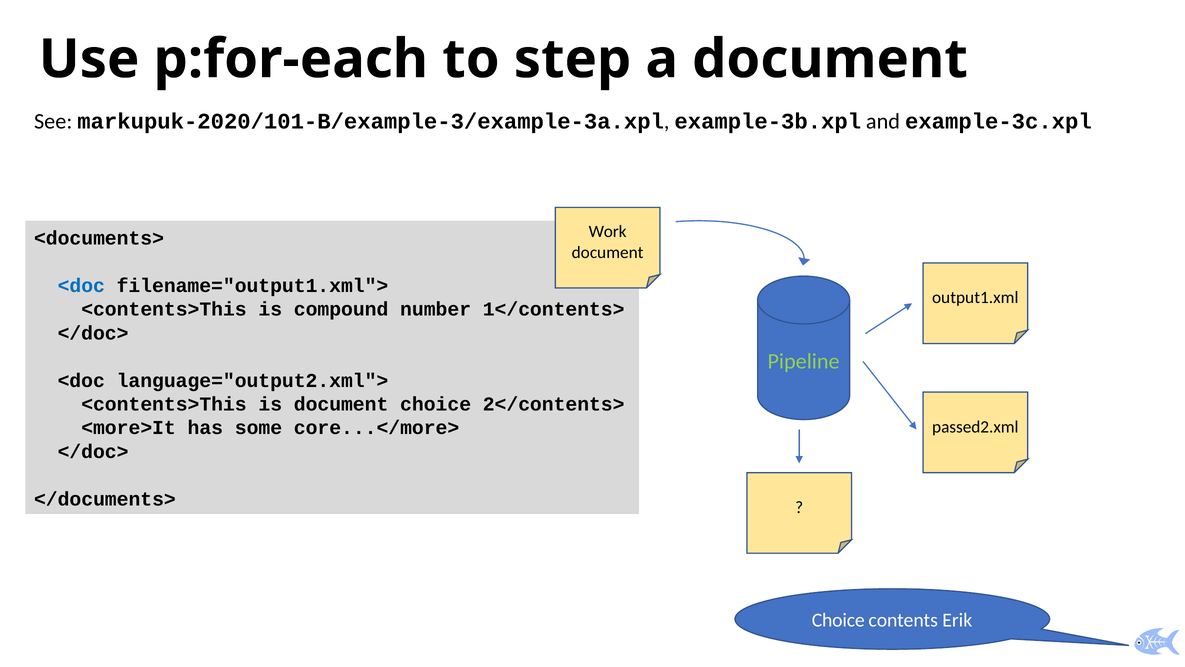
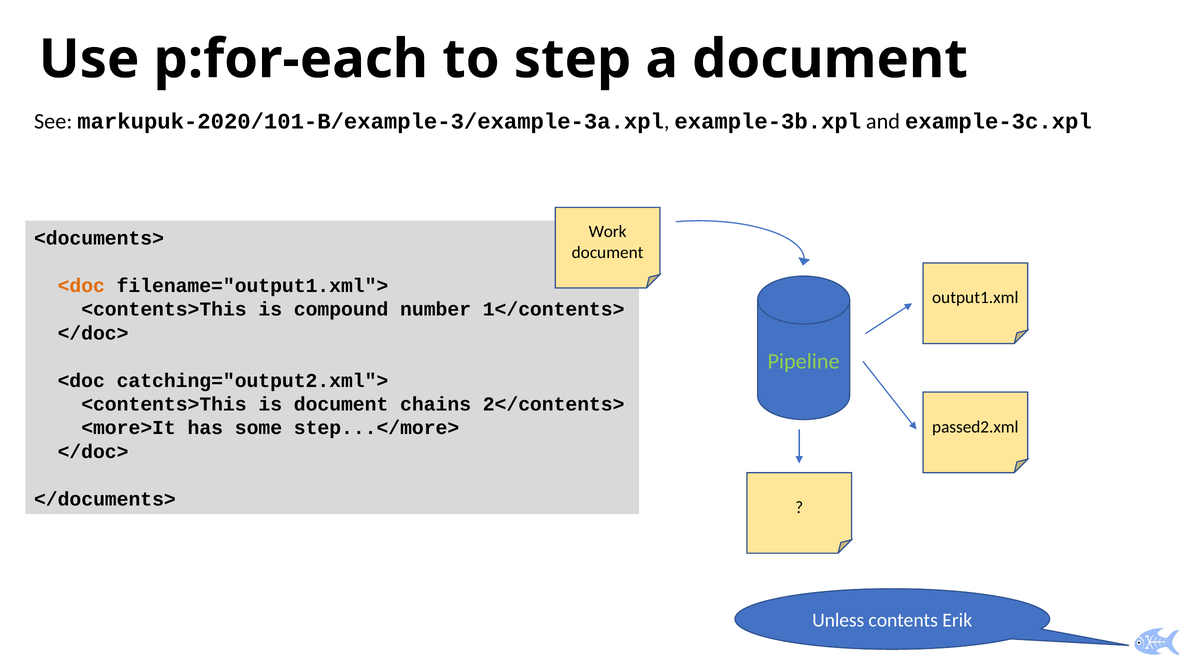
<doc at (81, 286) colour: blue -> orange
language="output2.xml">: language="output2.xml"> -> catching="output2.xml">
document choice: choice -> chains
core...</more>: core...</more> -> step...</more>
Choice at (838, 620): Choice -> Unless
